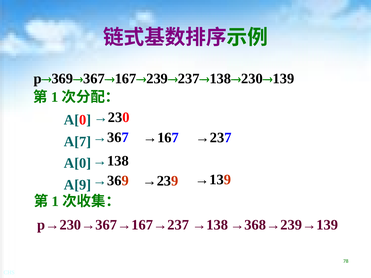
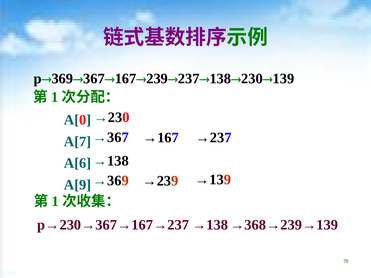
A[0 at (78, 163): A[0 -> A[6
